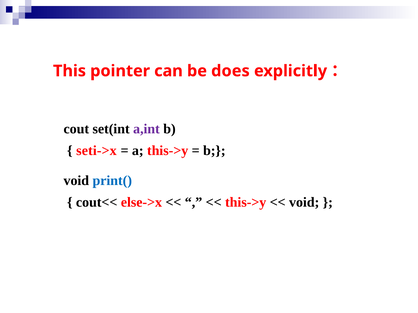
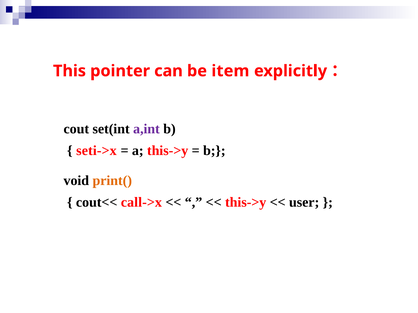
does: does -> item
print( colour: blue -> orange
else->x: else->x -> call->x
void at (304, 203): void -> user
